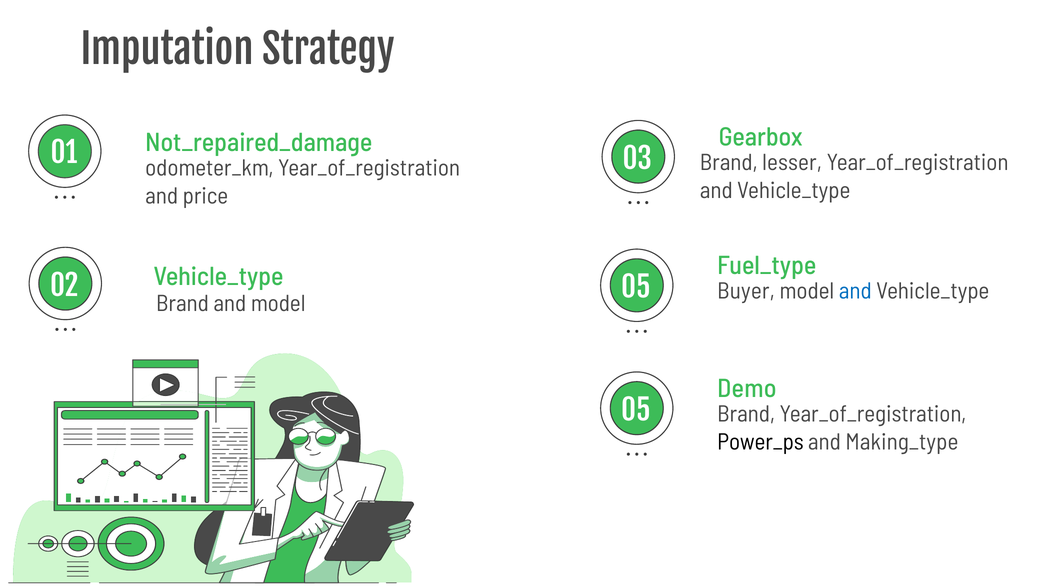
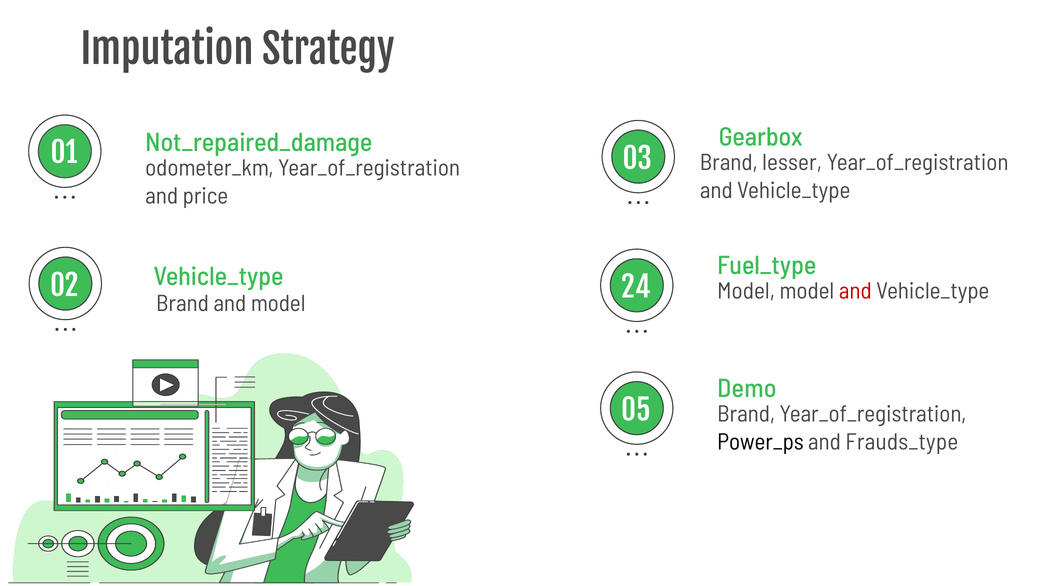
02 05: 05 -> 24
Buyer at (746, 291): Buyer -> Model
and at (855, 291) colour: blue -> red
Making_type: Making_type -> Frauds_type
